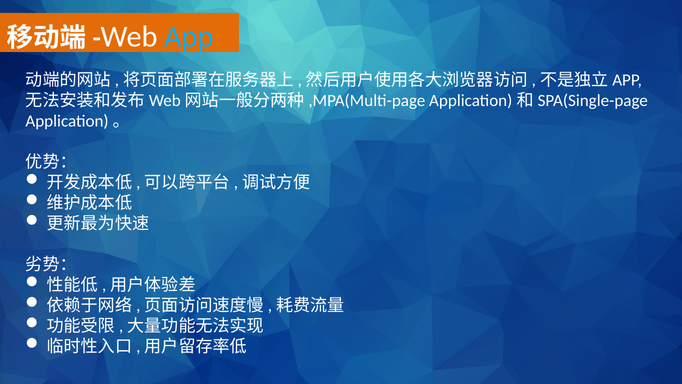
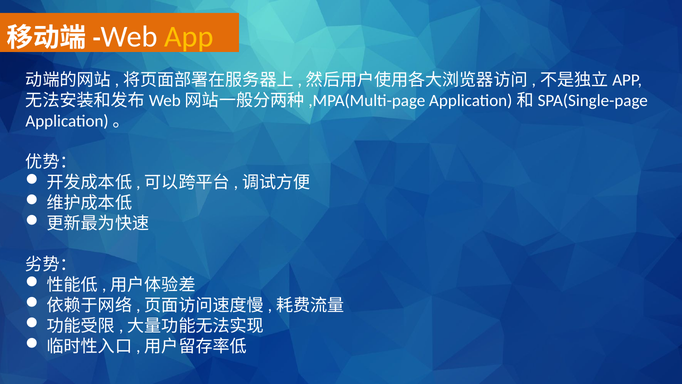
App colour: light blue -> yellow
